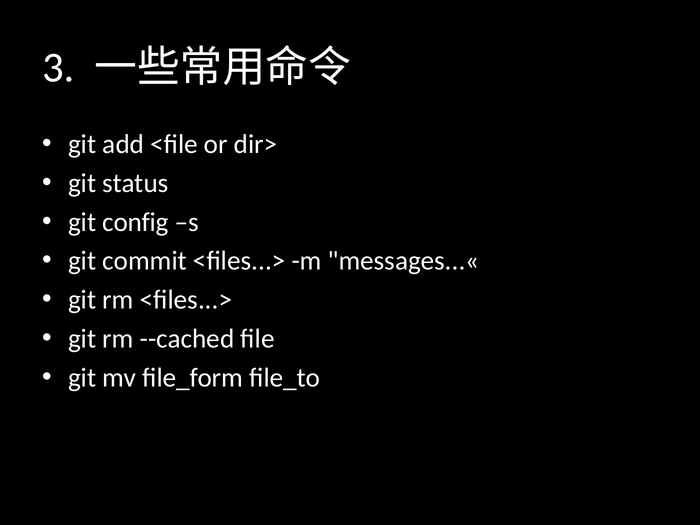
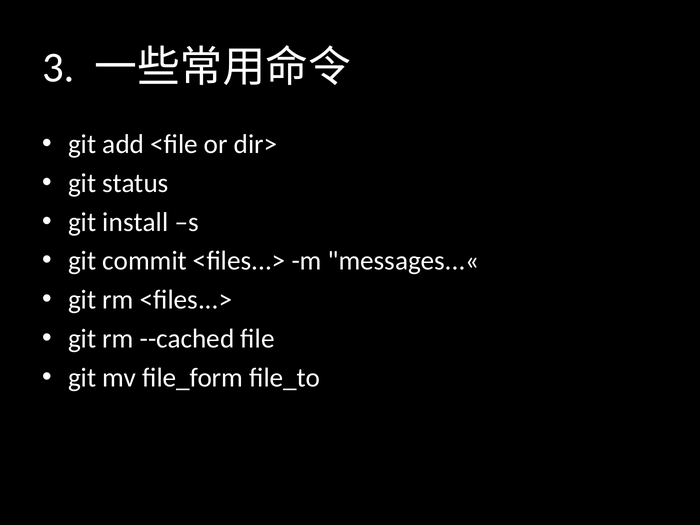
config: config -> install
